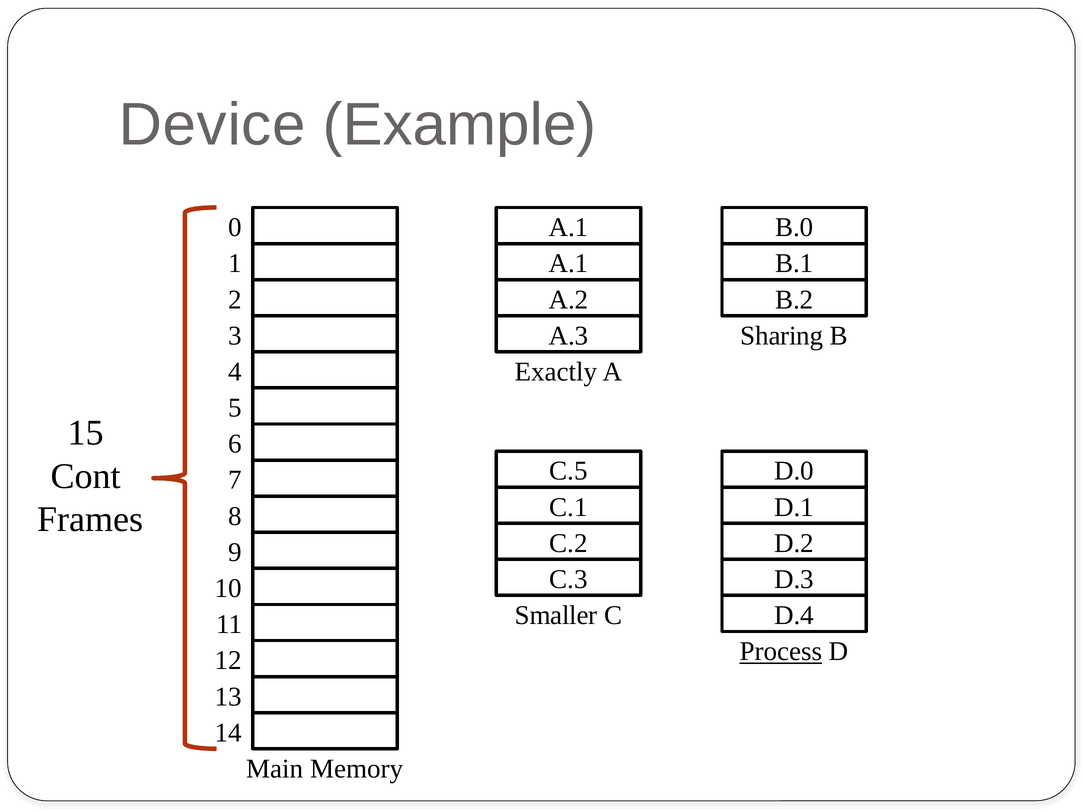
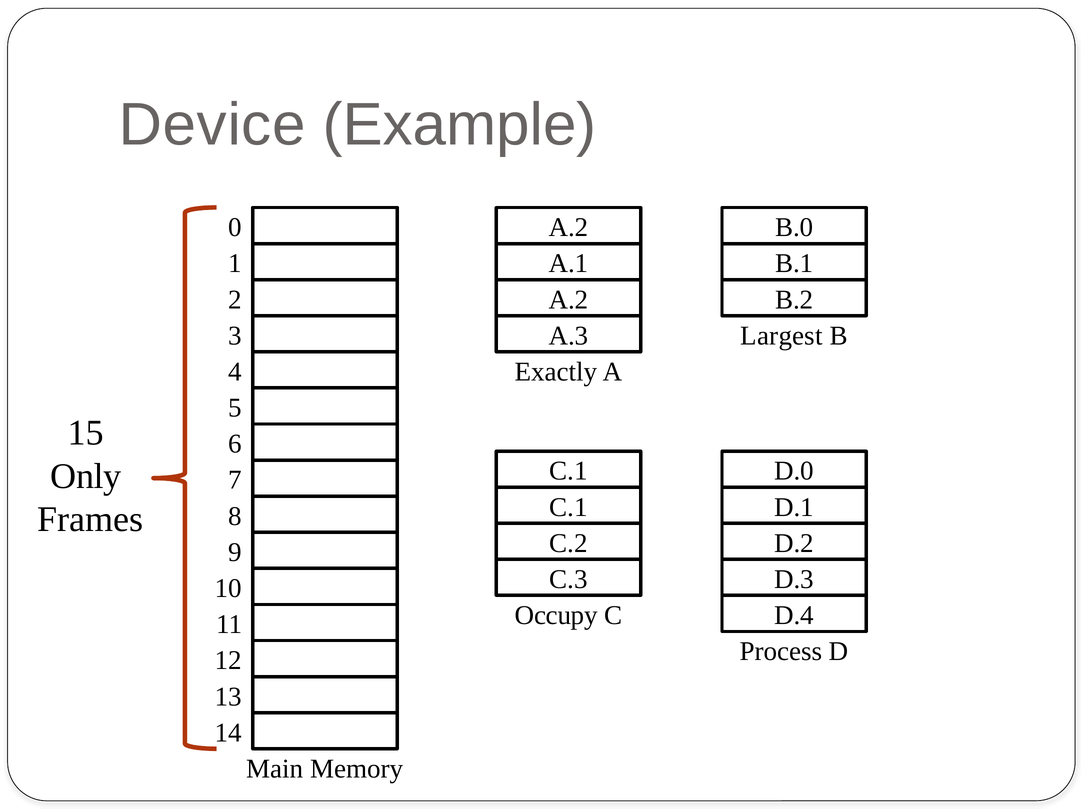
A.1 at (569, 227): A.1 -> A.2
Sharing: Sharing -> Largest
C.5 at (569, 471): C.5 -> C.1
Cont: Cont -> Only
Smaller: Smaller -> Occupy
Process underline: present -> none
